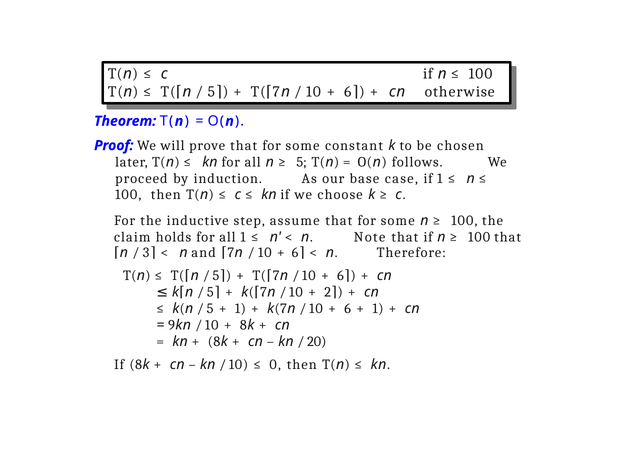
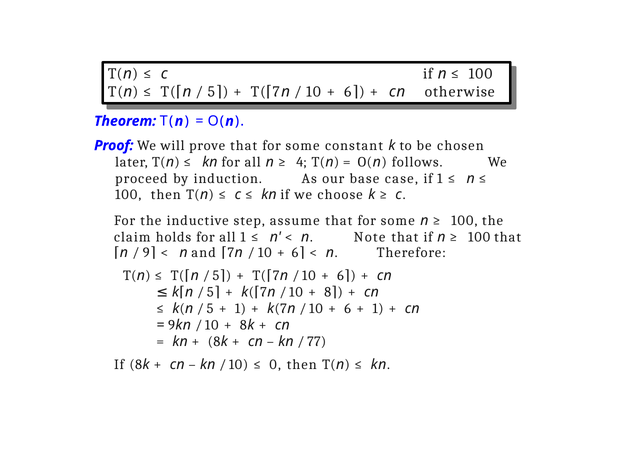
5 at (302, 162): 5 -> 4
3 at (146, 253): 3 -> 9
2 at (328, 292): 2 -> 8
20: 20 -> 77
